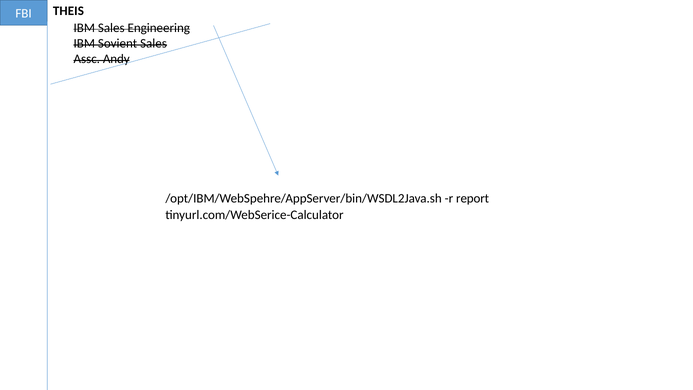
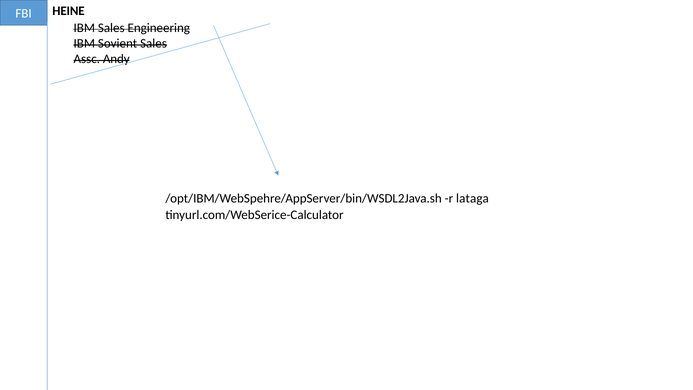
THEIS: THEIS -> HEINE
report: report -> lataga
